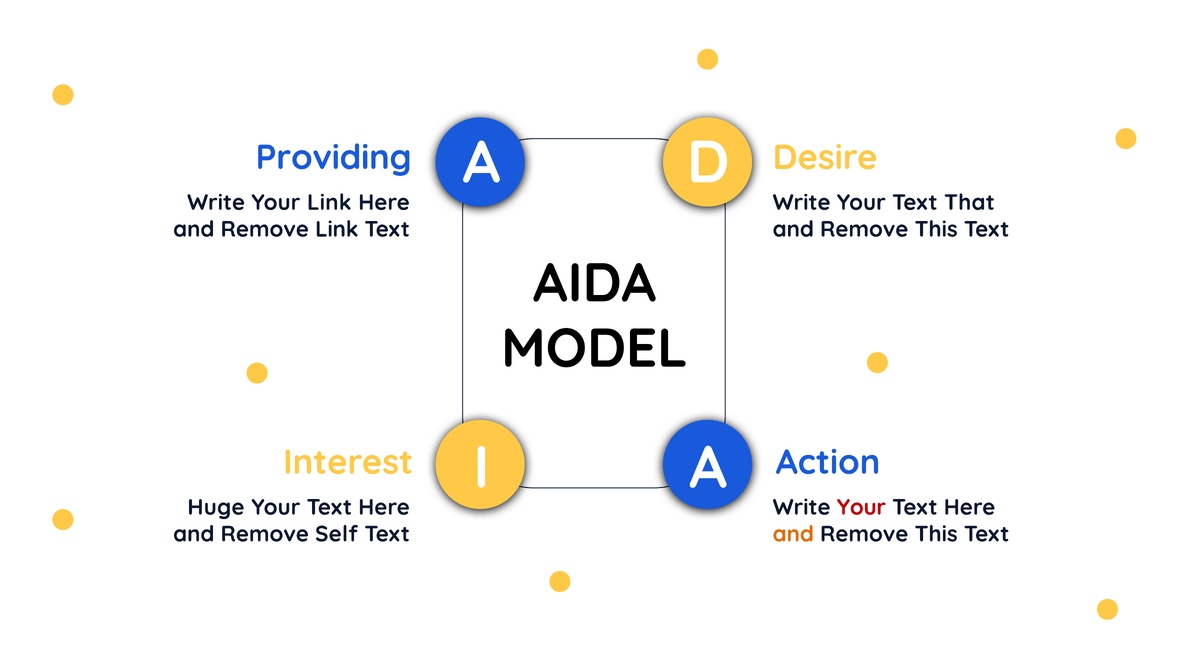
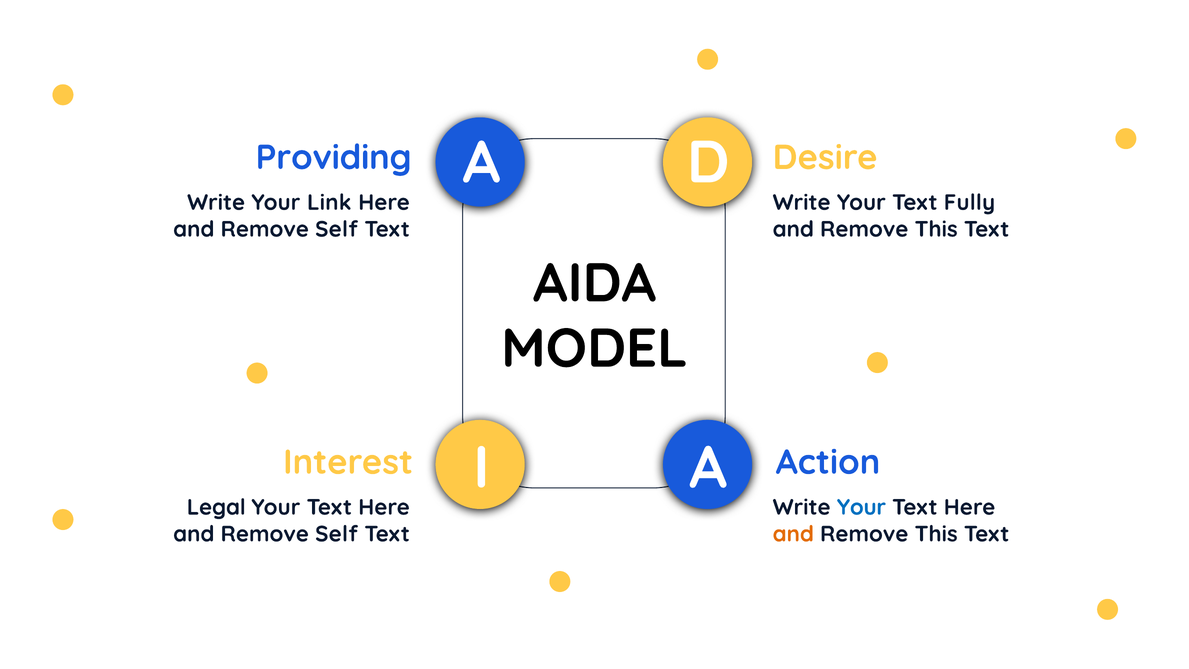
That: That -> Fully
Link at (337, 229): Link -> Self
Huge: Huge -> Legal
Your at (861, 507) colour: red -> blue
